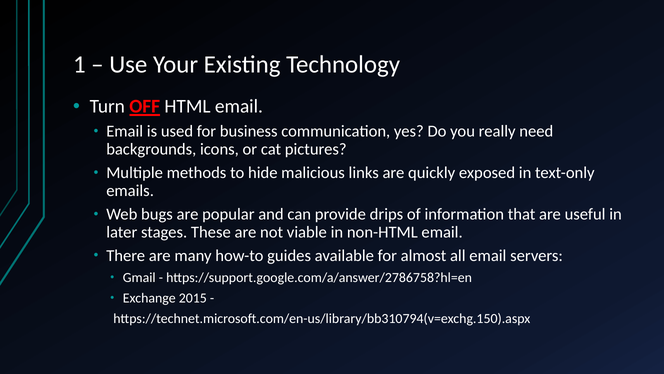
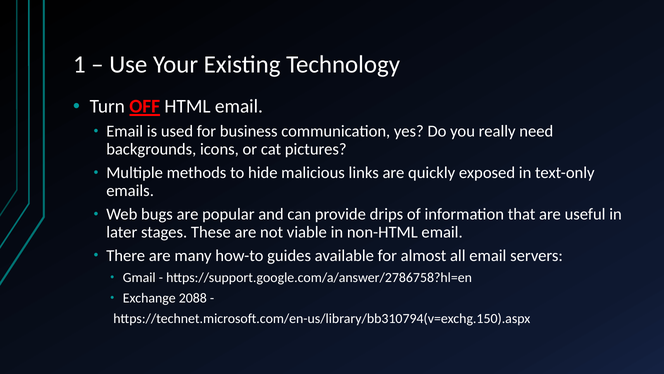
2015: 2015 -> 2088
